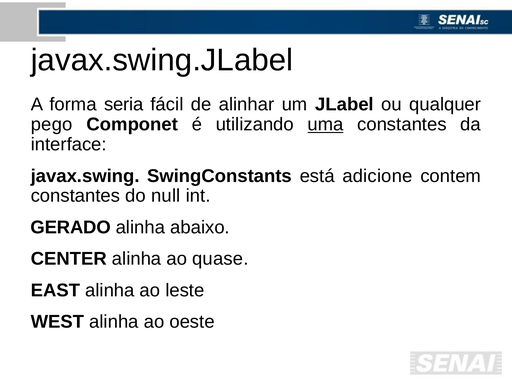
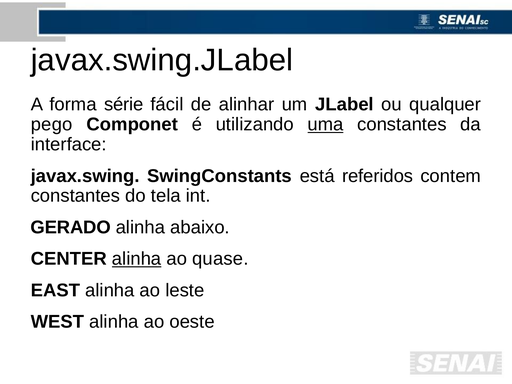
seria: seria -> série
adicione: adicione -> referidos
null: null -> tela
alinha at (137, 259) underline: none -> present
